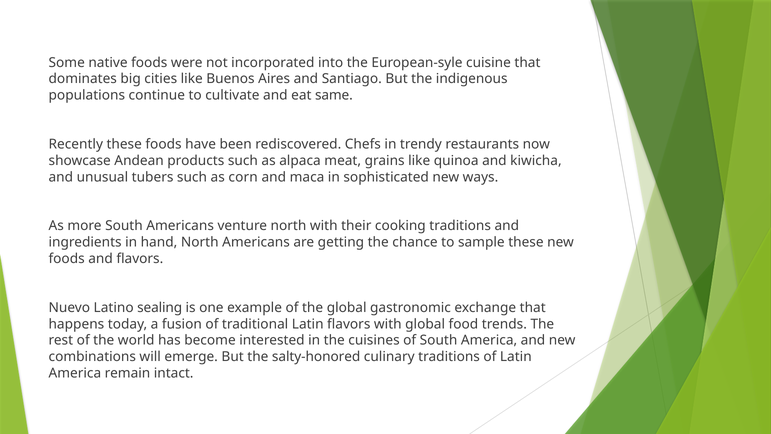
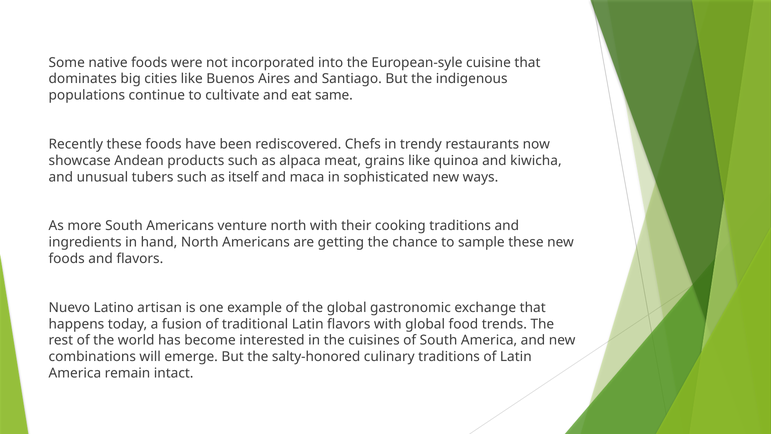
corn: corn -> itself
sealing: sealing -> artisan
